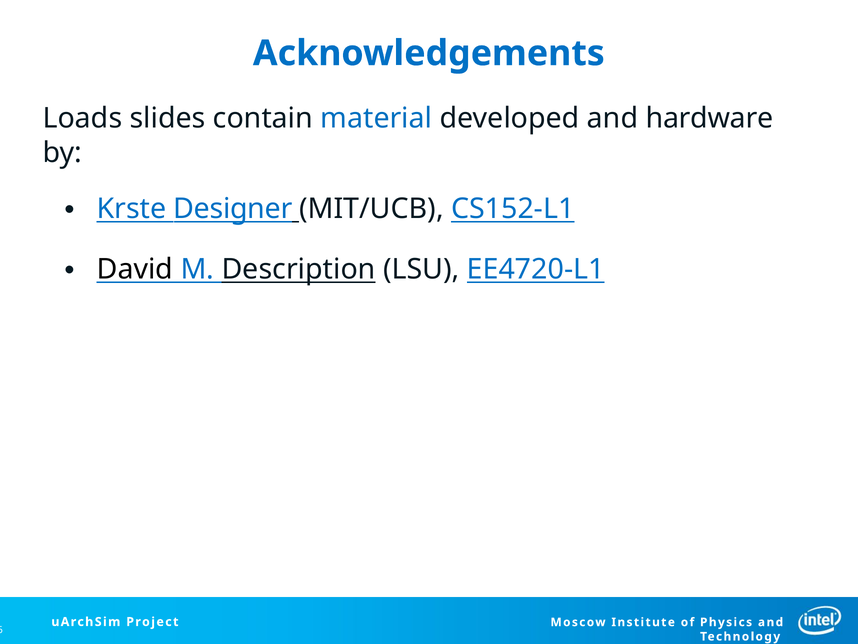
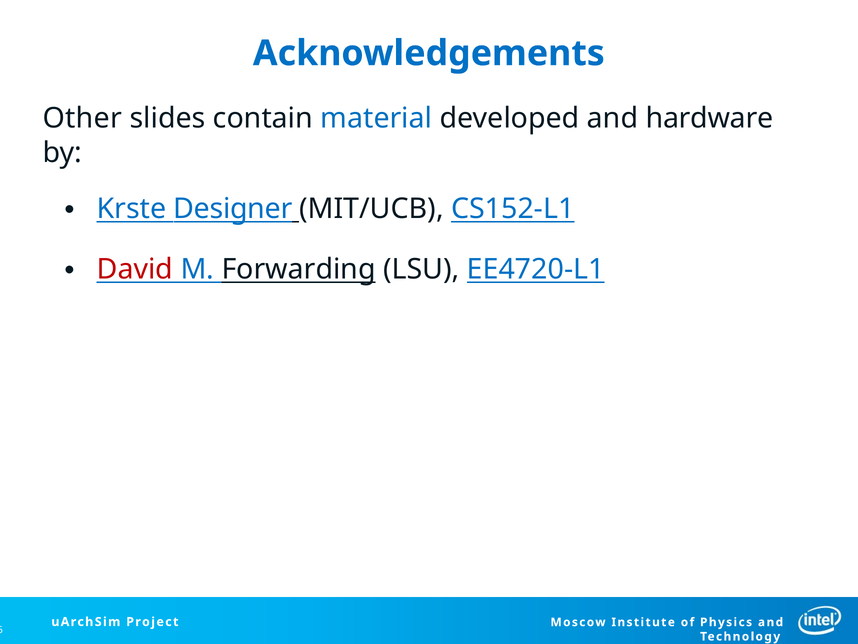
Loads: Loads -> Other
David colour: black -> red
Description: Description -> Forwarding
